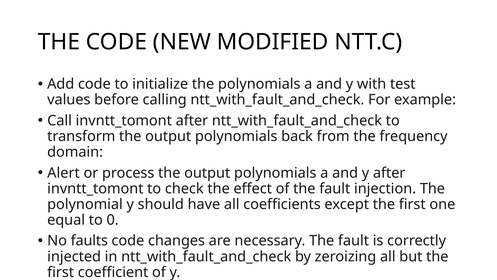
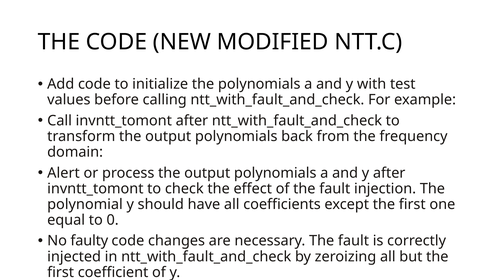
faults: faults -> faulty
